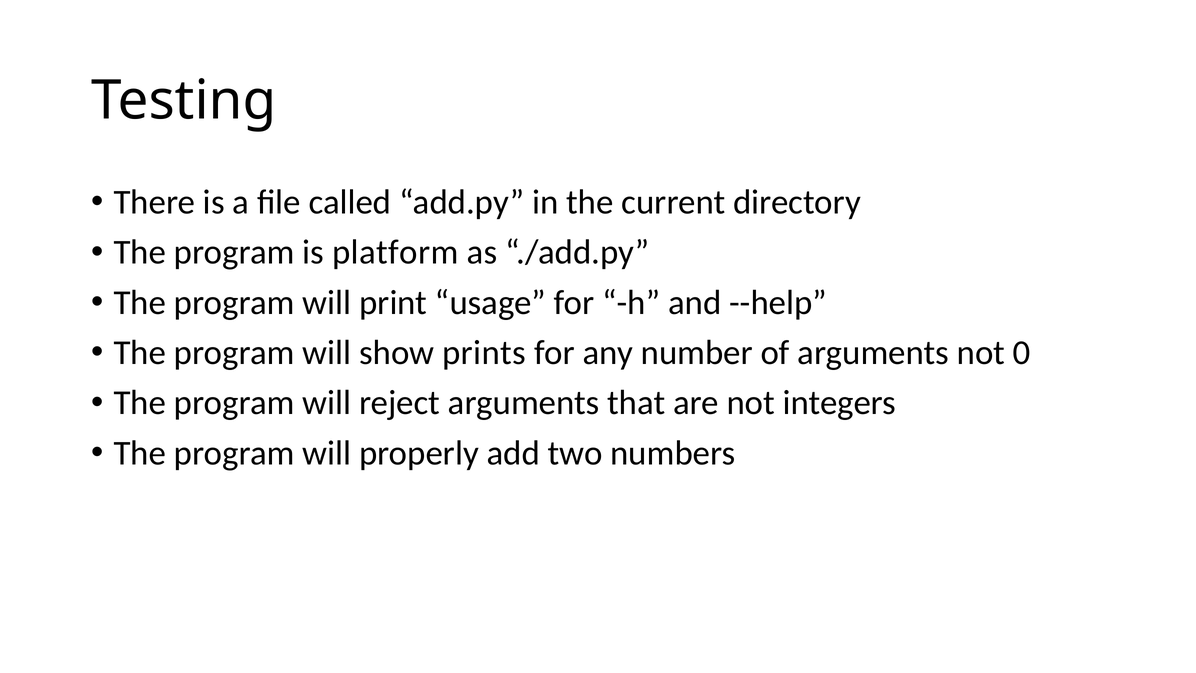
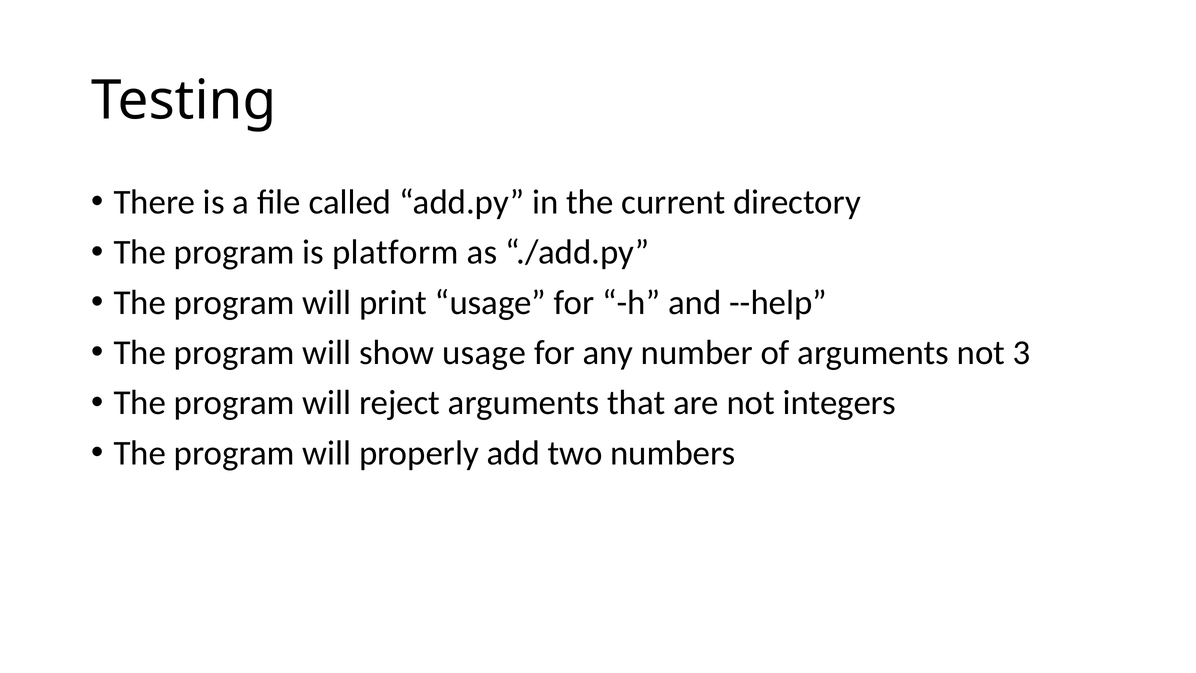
show prints: prints -> usage
0: 0 -> 3
